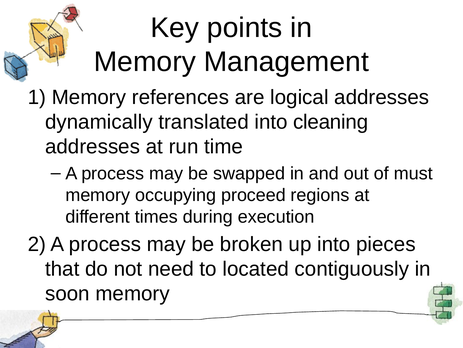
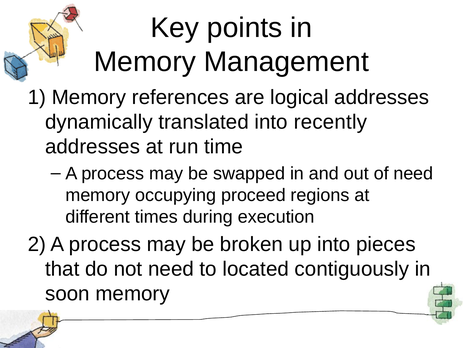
cleaning: cleaning -> recently
of must: must -> need
